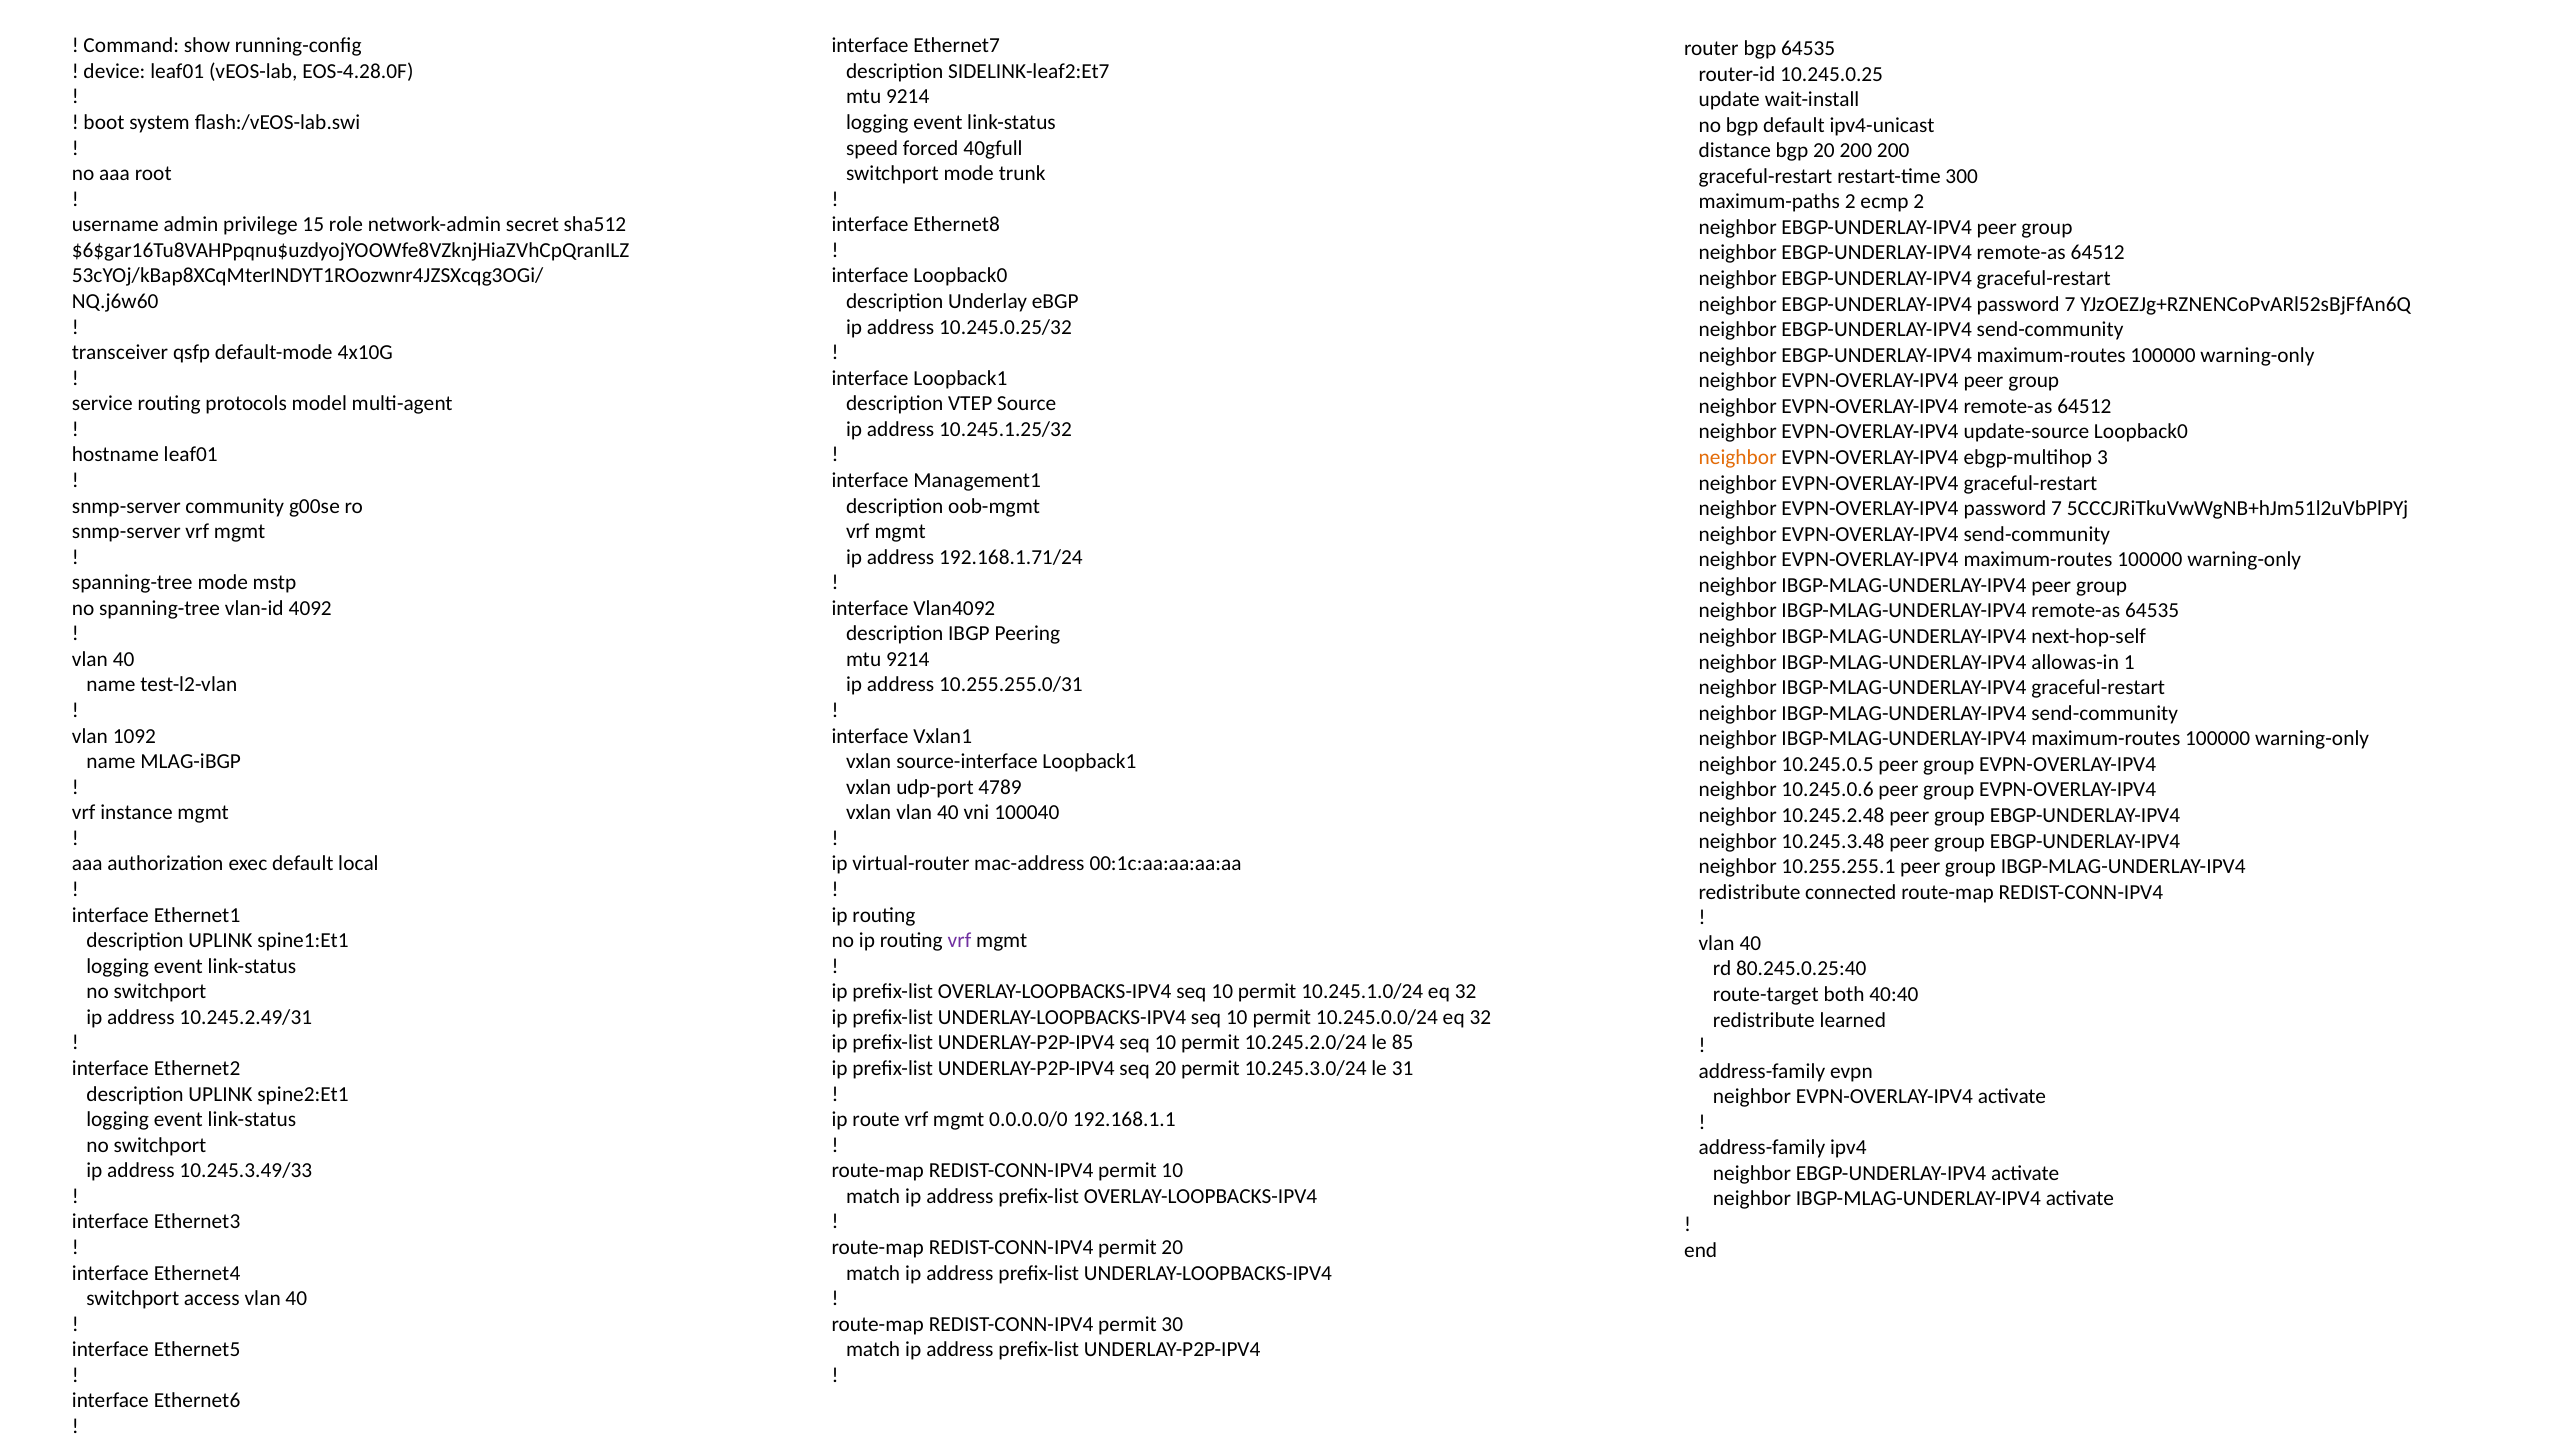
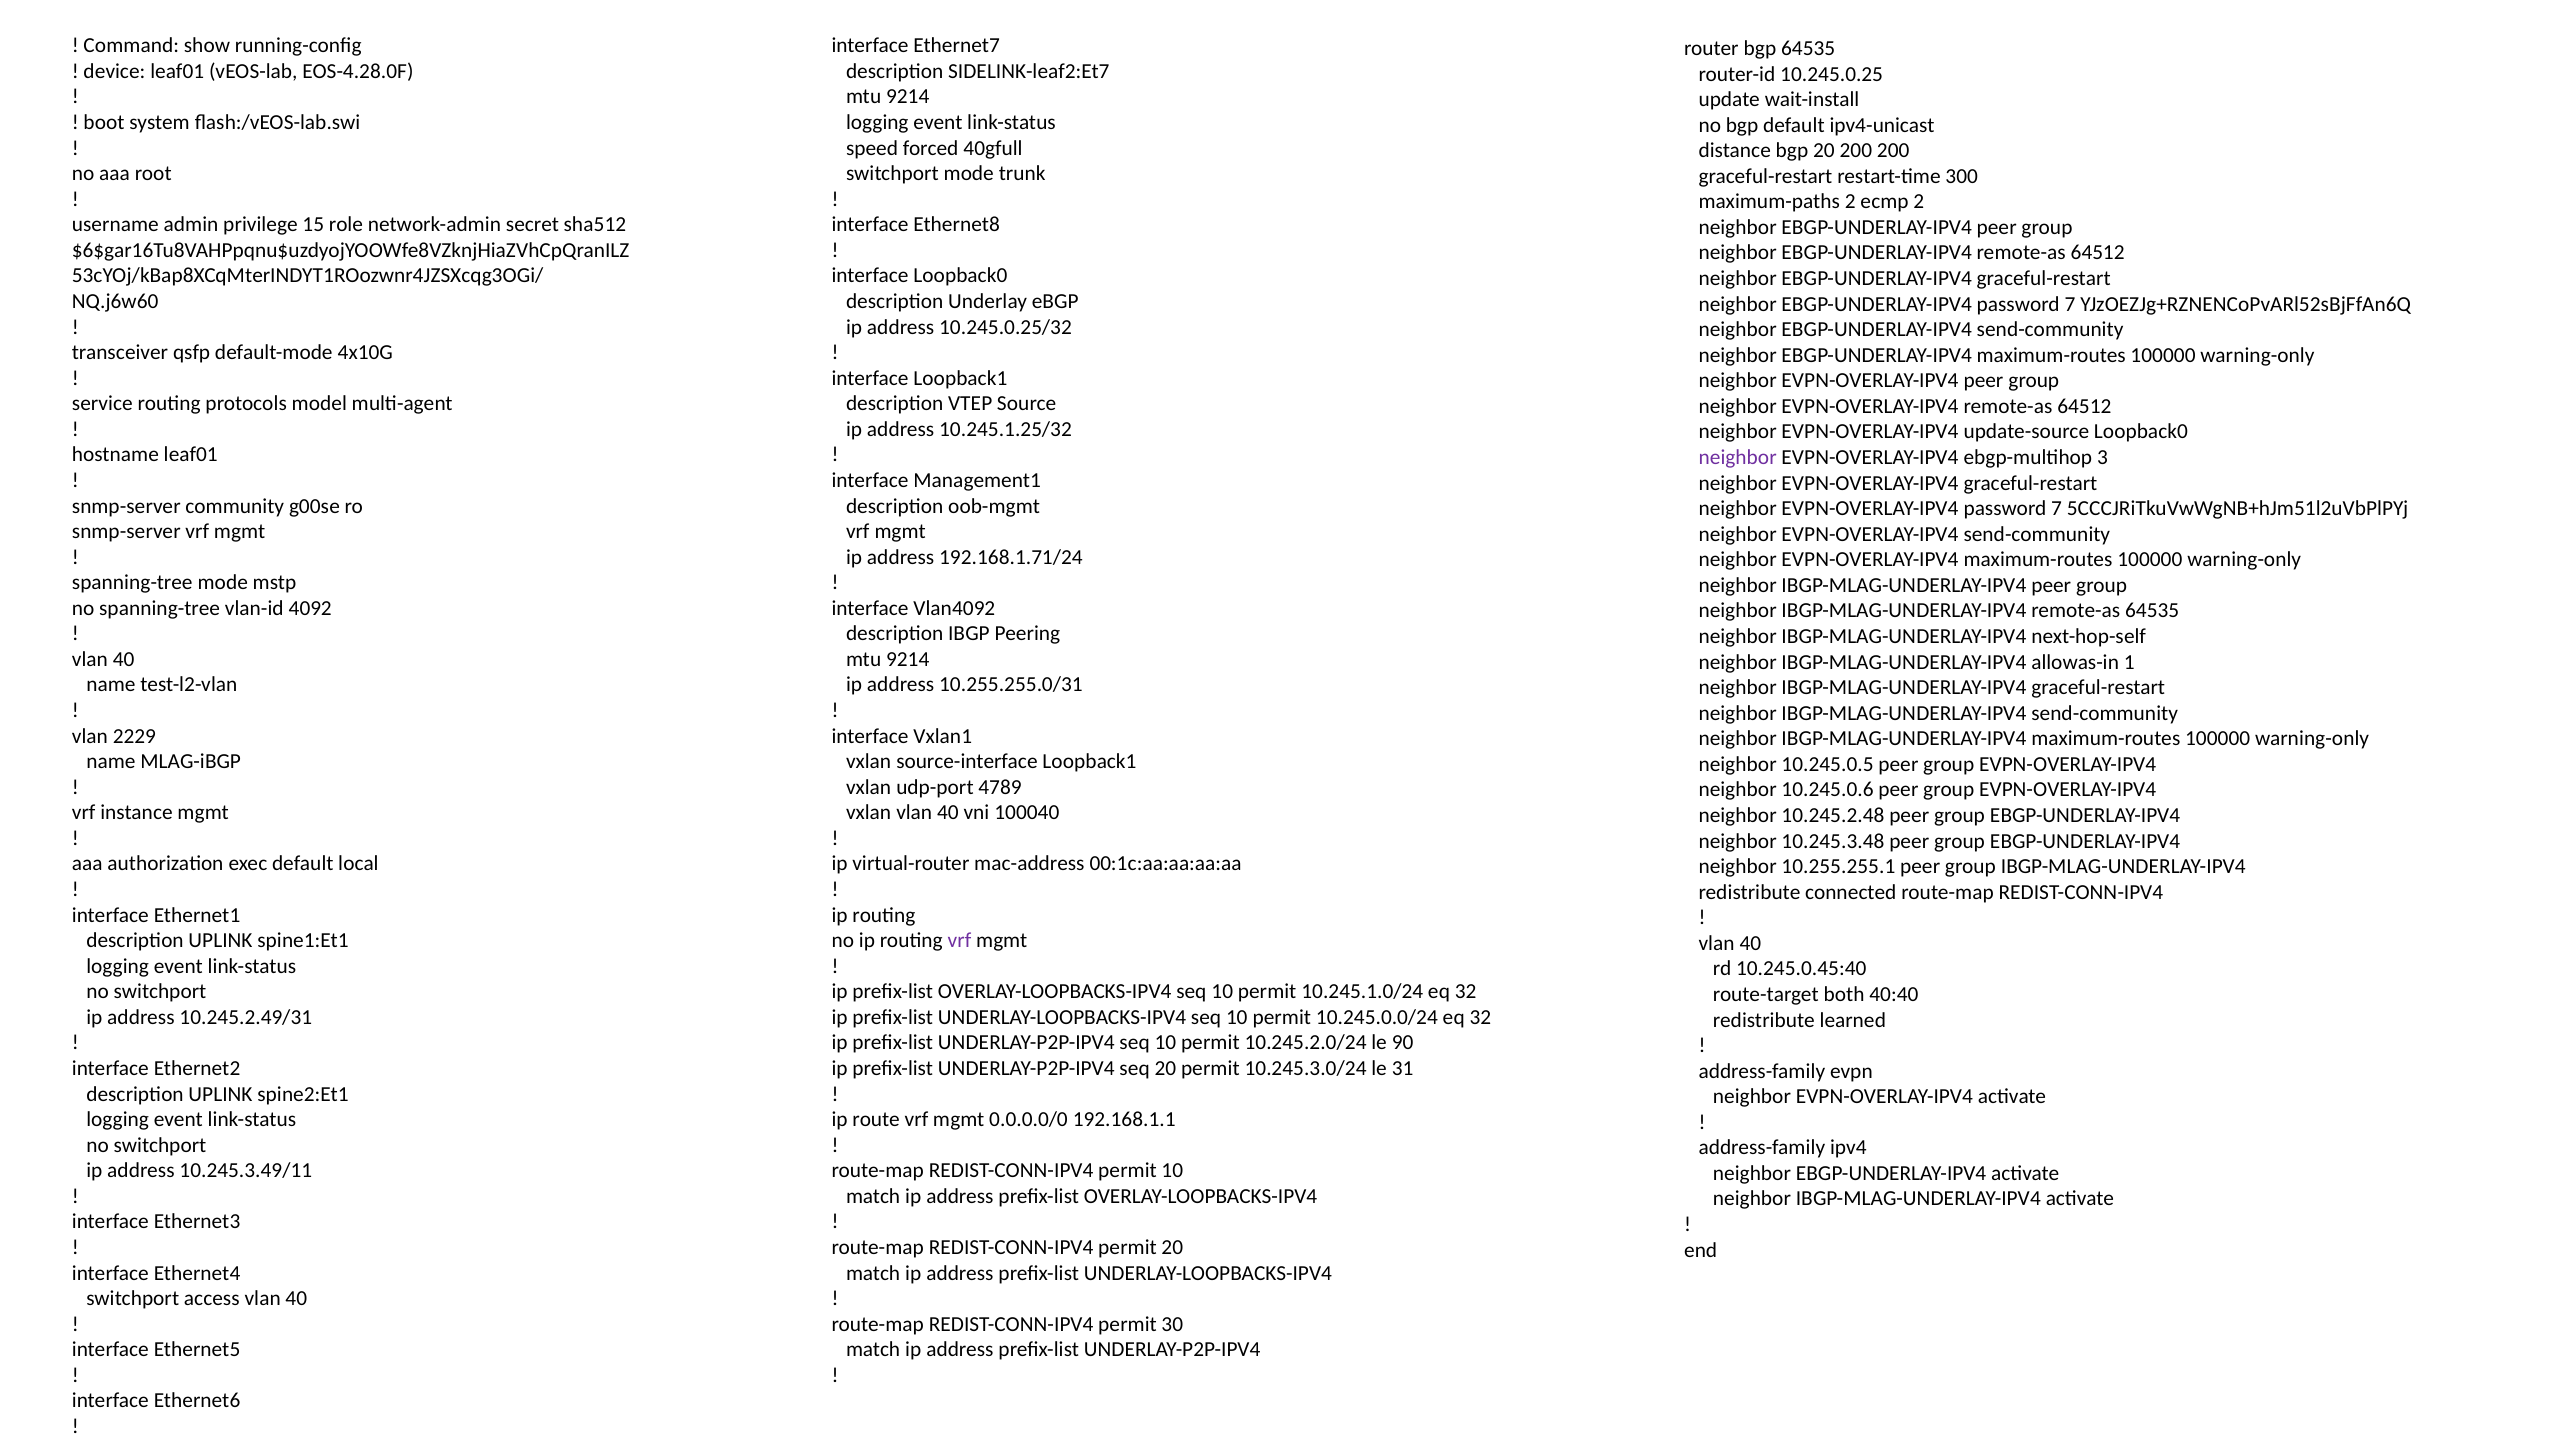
neighbor at (1738, 458) colour: orange -> purple
1092: 1092 -> 2229
80.245.0.25:40: 80.245.0.25:40 -> 10.245.0.45:40
85: 85 -> 90
10.245.3.49/33: 10.245.3.49/33 -> 10.245.3.49/11
